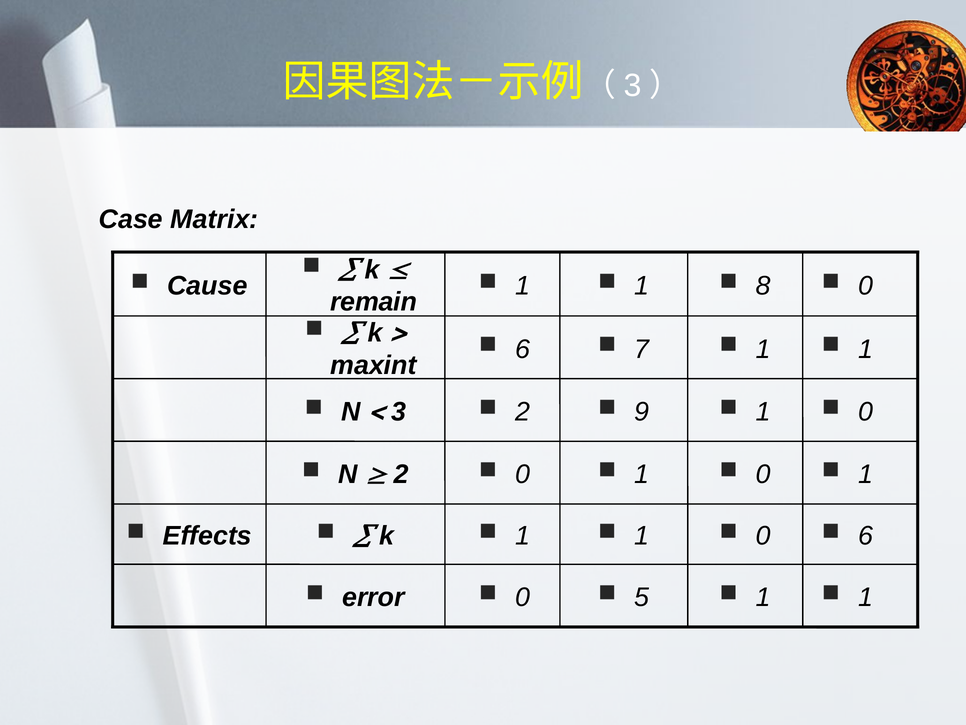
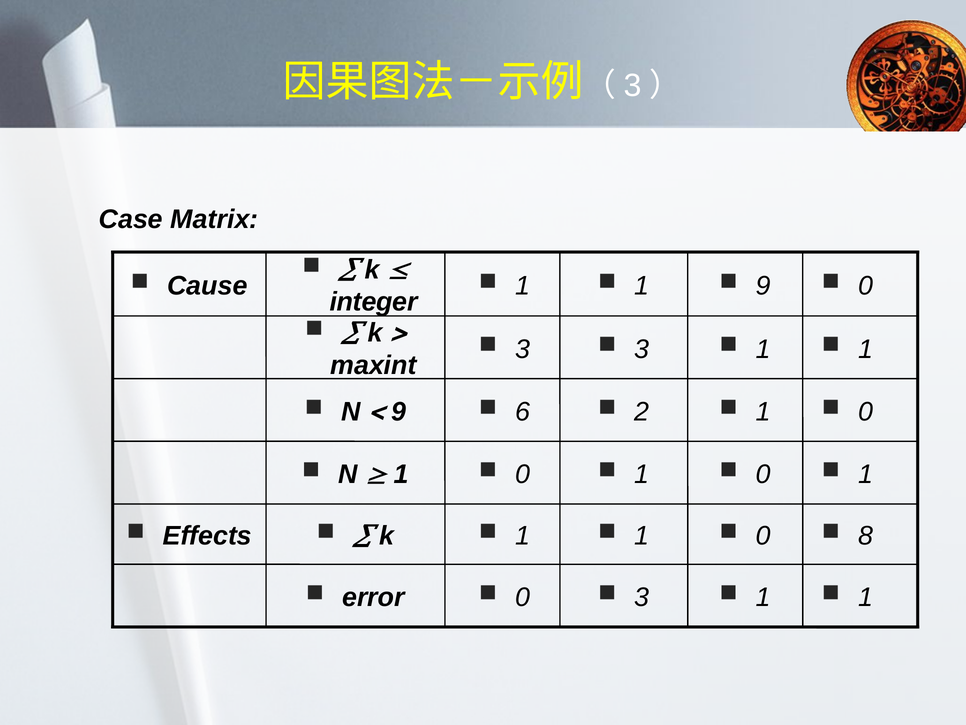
8 at (763, 286): 8 -> 9
remain: remain -> integer
6 at (523, 349): 6 -> 3
7 at (642, 349): 7 -> 3
3 at (398, 412): 3 -> 9
2 at (523, 412): 2 -> 6
9: 9 -> 2
2 at (401, 474): 2 -> 1
6 at (866, 536): 6 -> 8
5 at (642, 597): 5 -> 3
